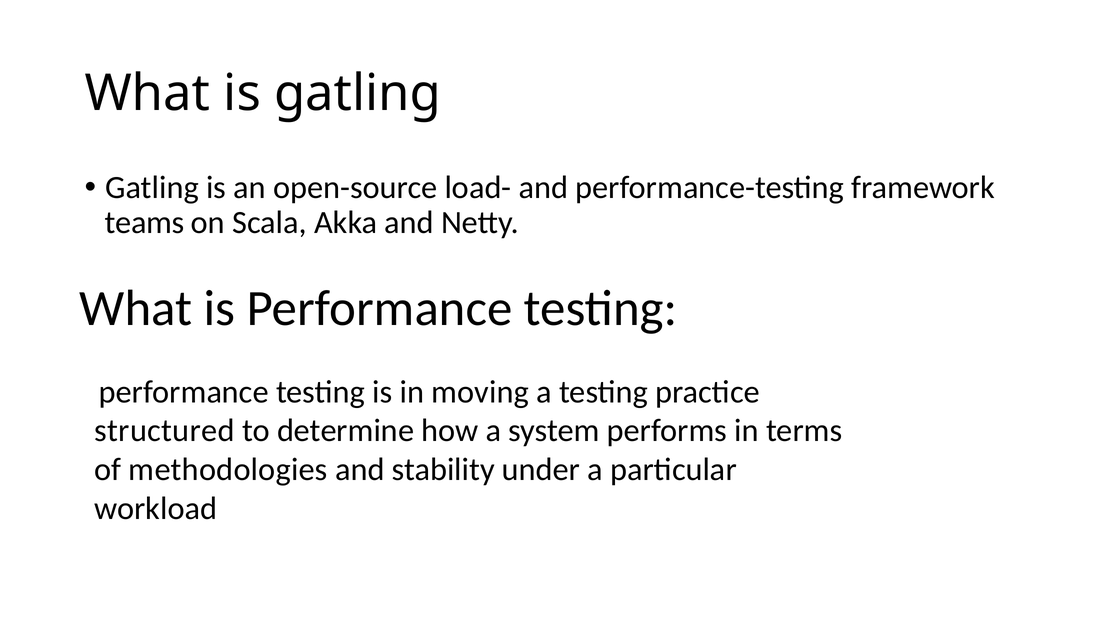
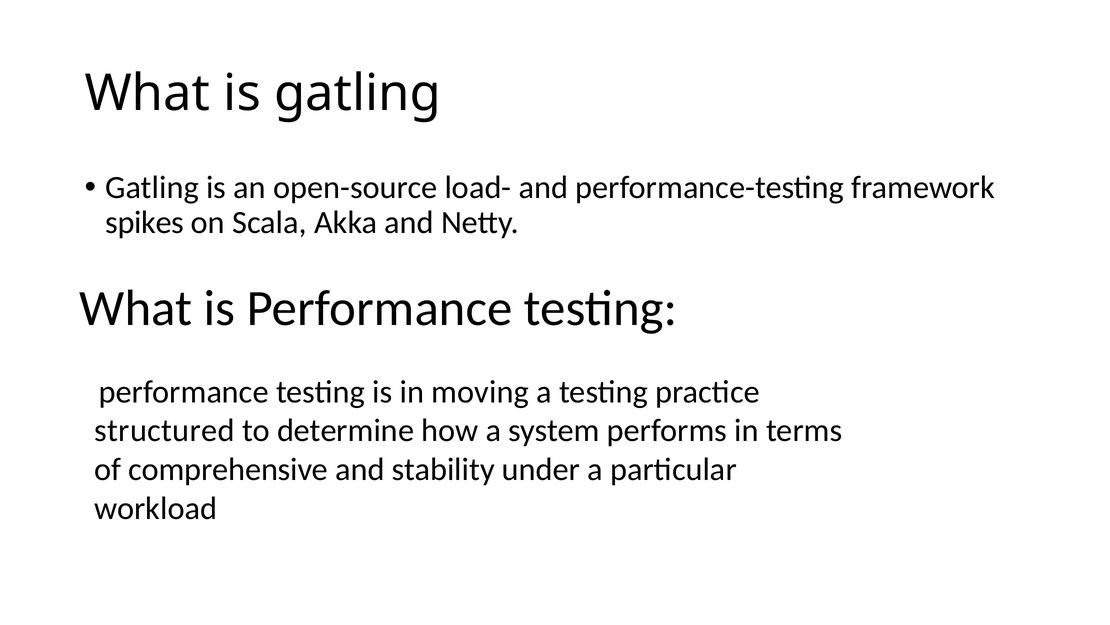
teams: teams -> spikes
methodologies: methodologies -> comprehensive
